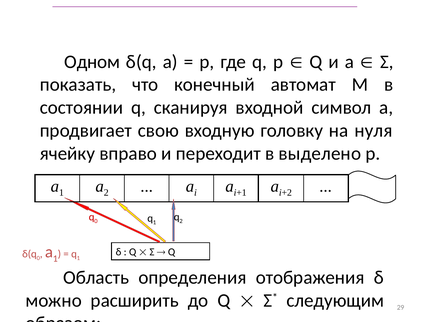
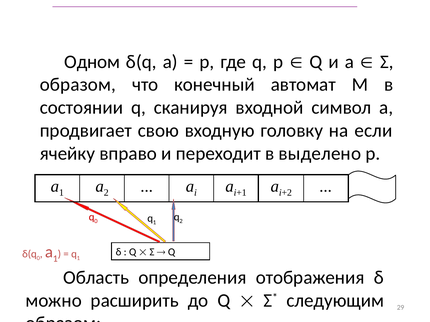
показать at (78, 85): показать -> образом
нуля: нуля -> если
